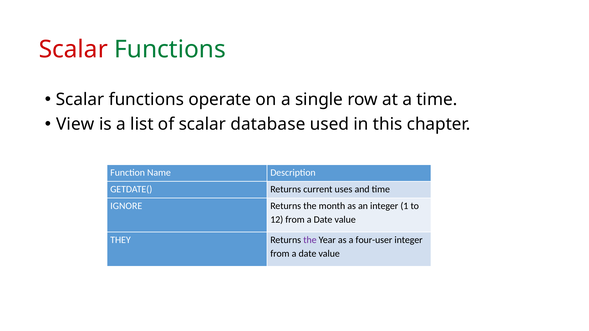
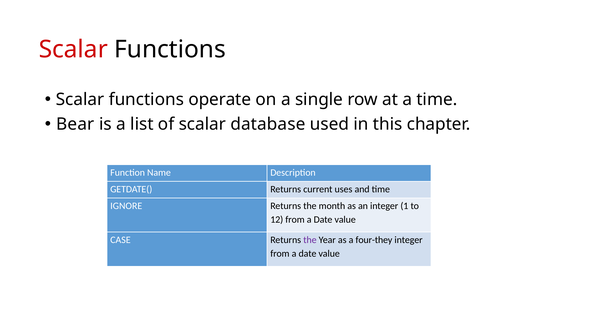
Functions at (170, 49) colour: green -> black
View: View -> Bear
THEY: THEY -> CASE
four-user: four-user -> four-they
